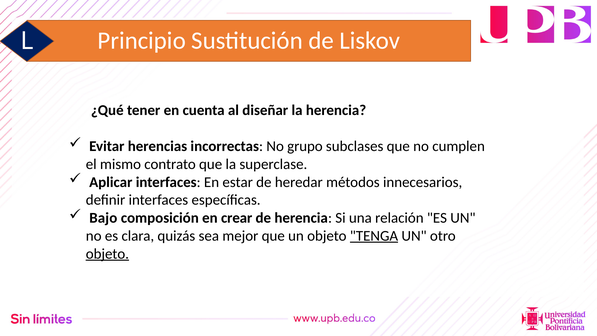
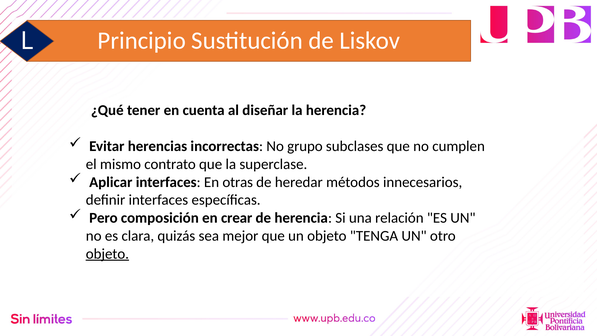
estar: estar -> otras
Bajo: Bajo -> Pero
TENGA underline: present -> none
